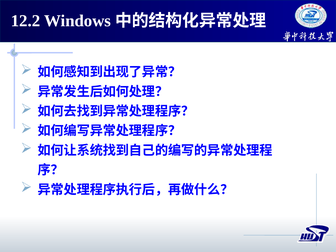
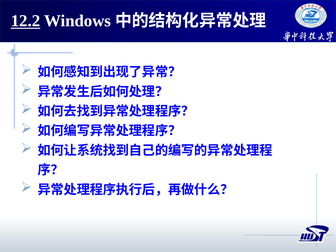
12.2 underline: none -> present
